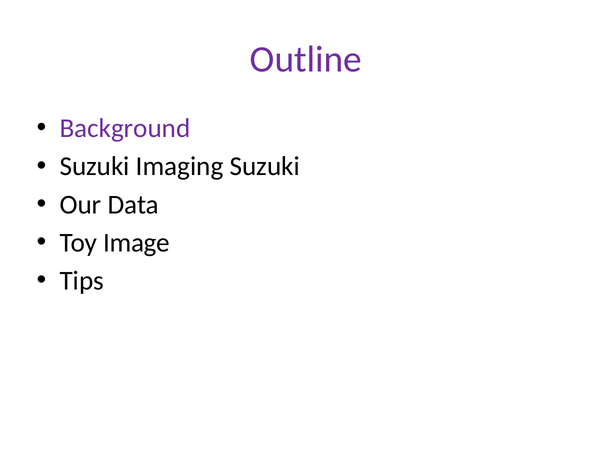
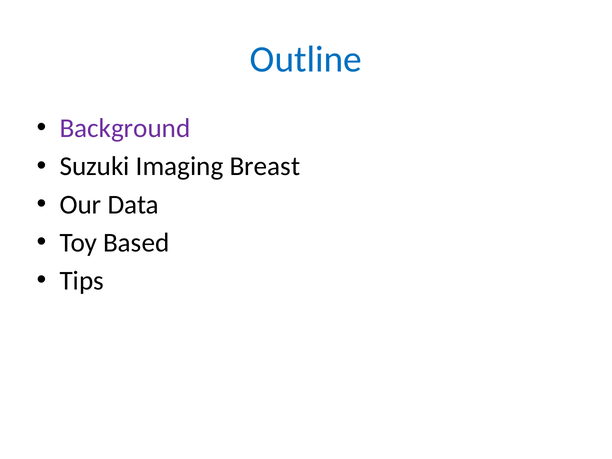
Outline colour: purple -> blue
Imaging Suzuki: Suzuki -> Breast
Image: Image -> Based
